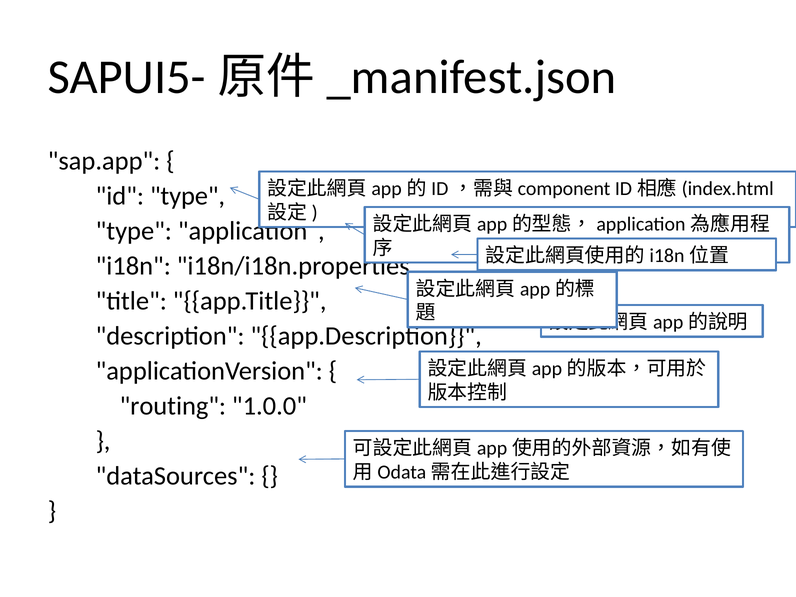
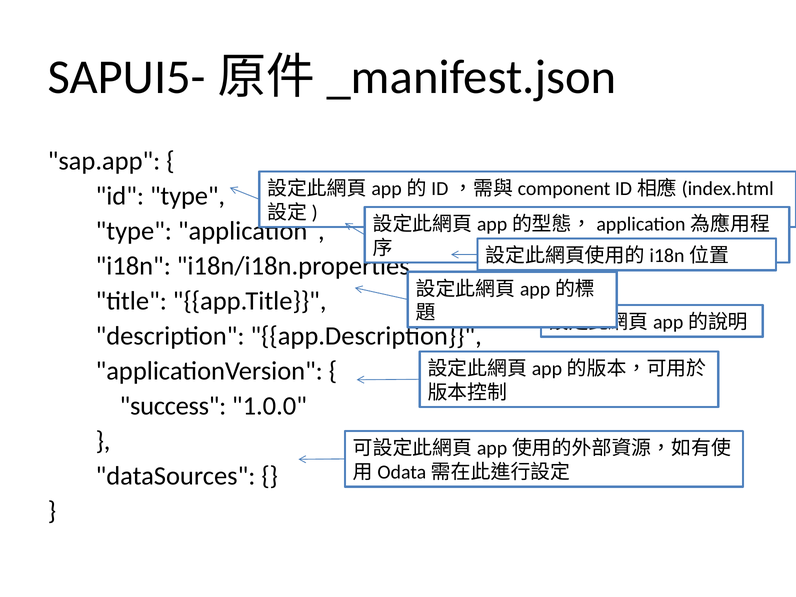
routing: routing -> success
